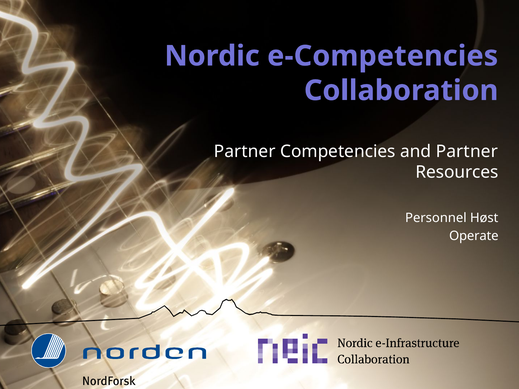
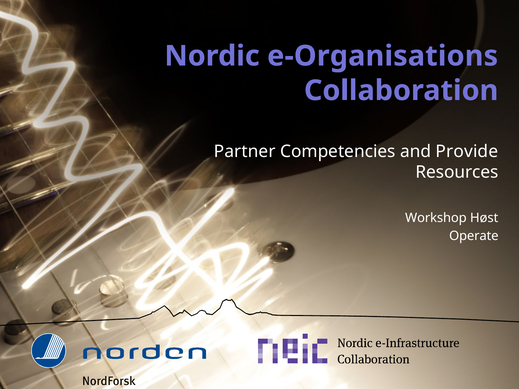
e-Competencies: e-Competencies -> e-Organisations
and Partner: Partner -> Provide
Personnel: Personnel -> Workshop
